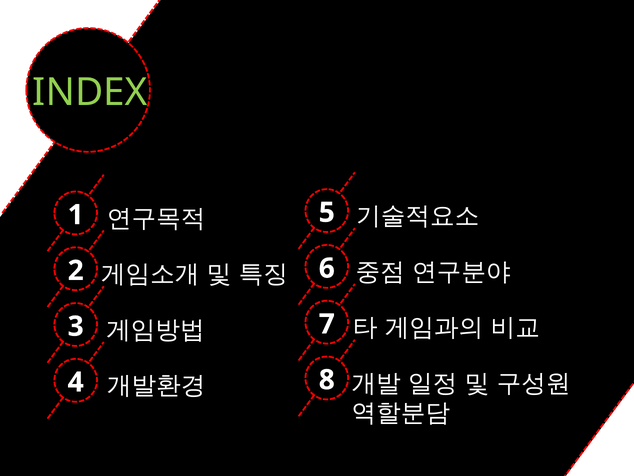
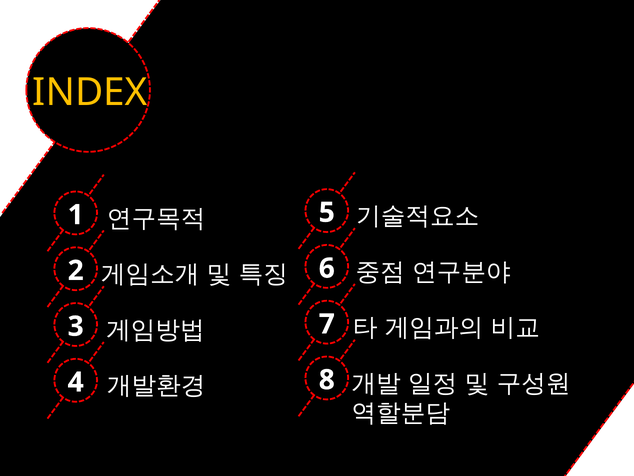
INDEX colour: light green -> yellow
